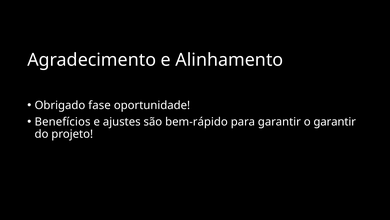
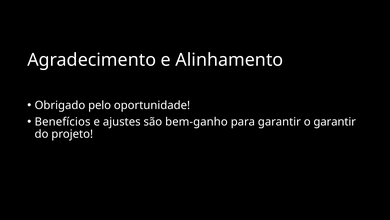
fase: fase -> pelo
bem-rápido: bem-rápido -> bem-ganho
